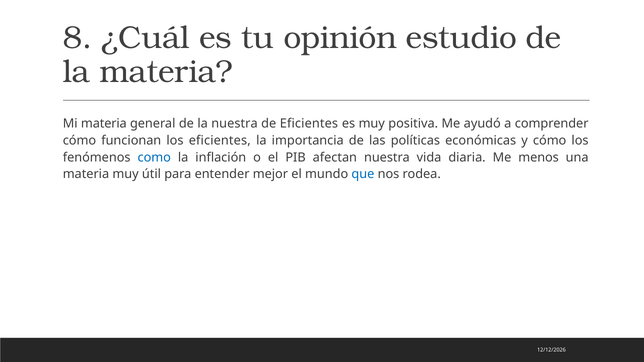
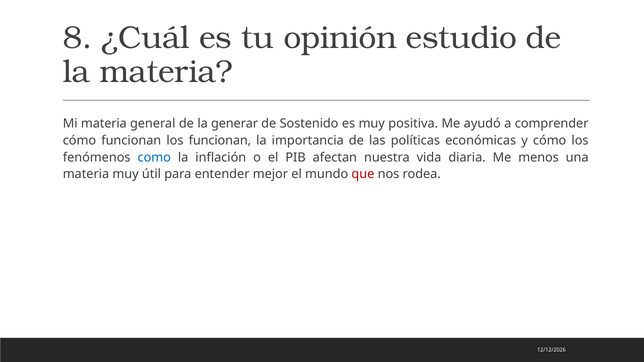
la nuestra: nuestra -> generar
de Eficientes: Eficientes -> Sostenido
los eficientes: eficientes -> funcionan
que colour: blue -> red
